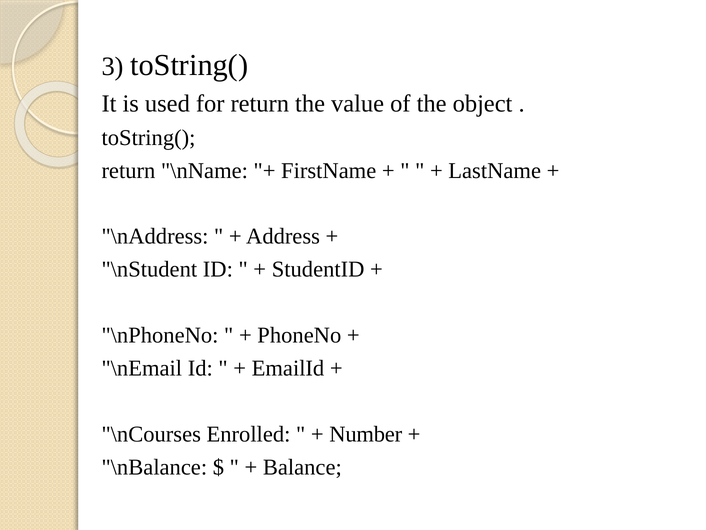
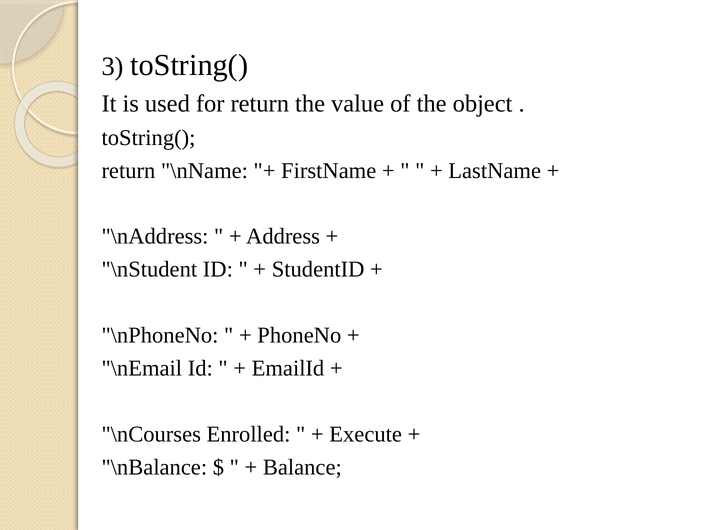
Number: Number -> Execute
